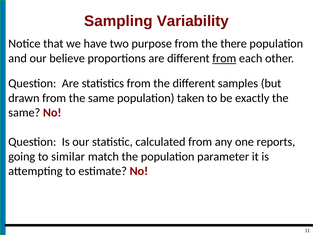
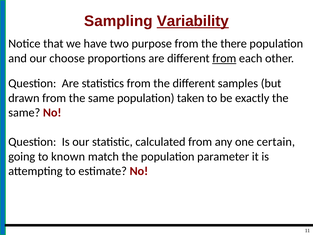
Variability underline: none -> present
believe: believe -> choose
reports: reports -> certain
similar: similar -> known
